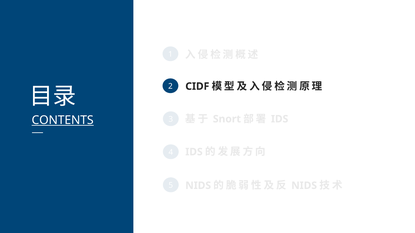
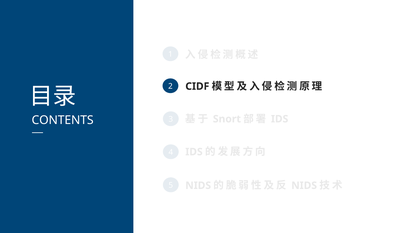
CONTENTS underline: present -> none
